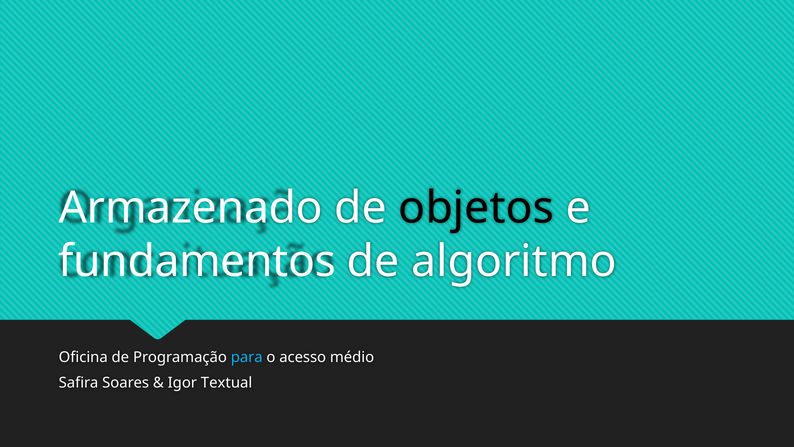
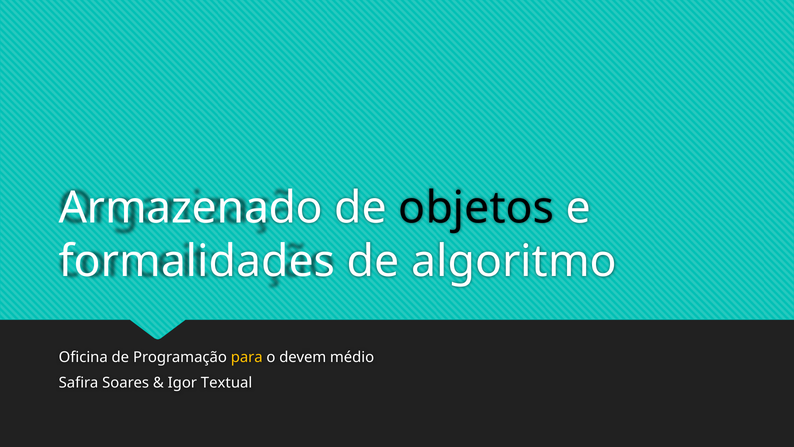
fundamentos: fundamentos -> formalidades
para colour: light blue -> yellow
acesso: acesso -> devem
